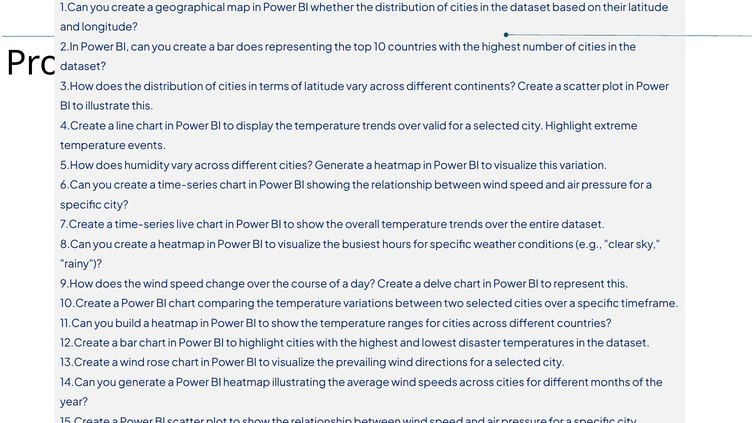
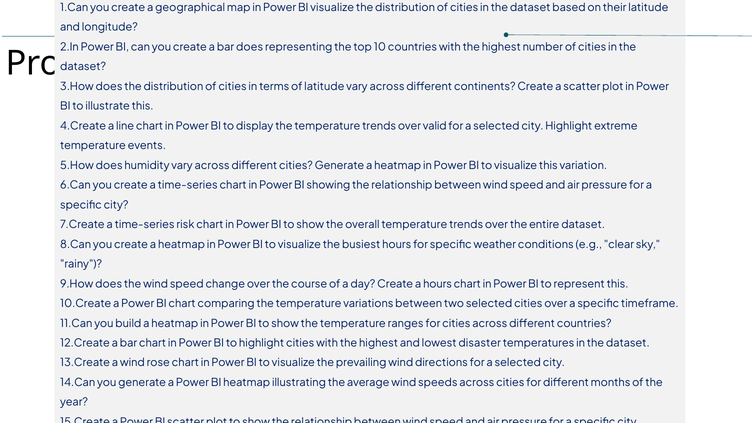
BI whether: whether -> visualize
live: live -> risk
delve at (437, 284): delve -> hours
